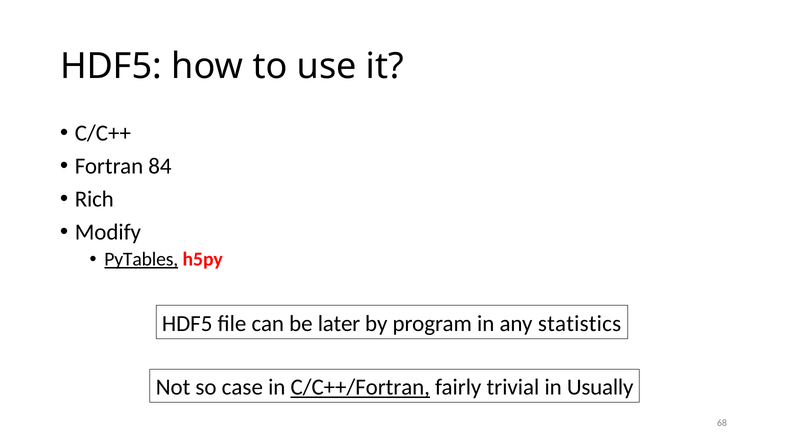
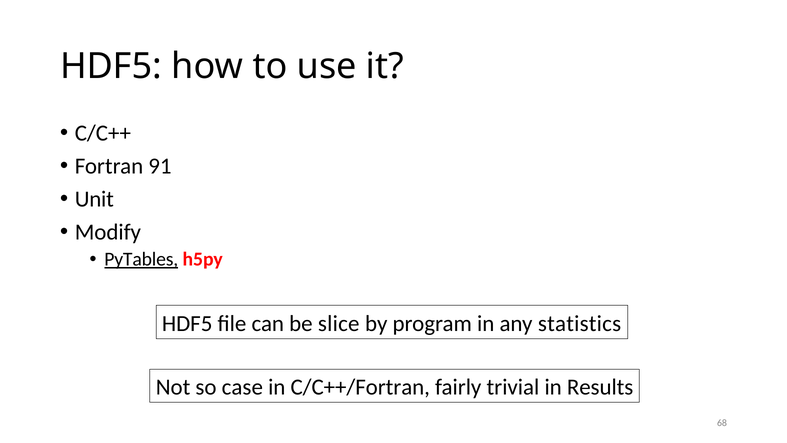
84: 84 -> 91
Rich: Rich -> Unit
later: later -> slice
C/C++/Fortran underline: present -> none
Usually: Usually -> Results
